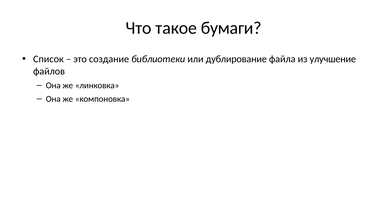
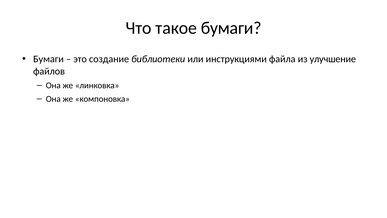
Список at (48, 59): Список -> Бумаги
дублирование: дублирование -> инструкциями
